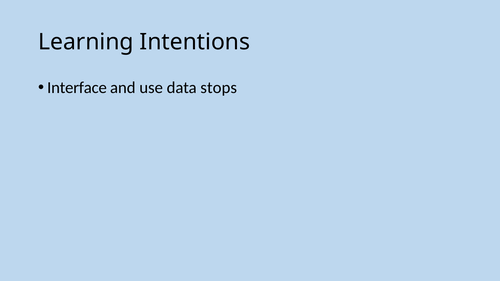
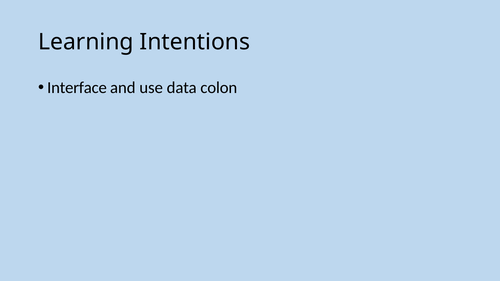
stops: stops -> colon
